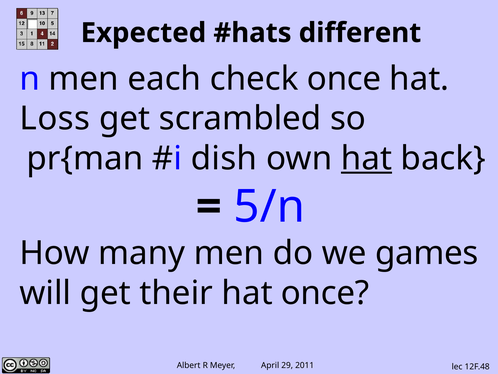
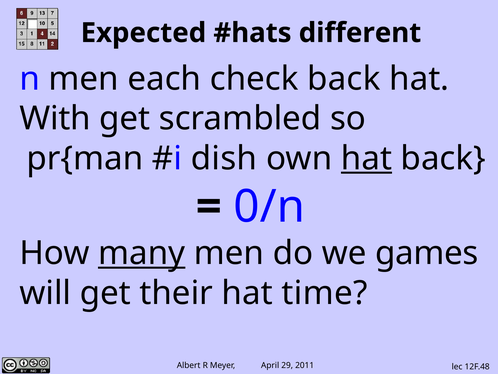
check once: once -> back
Loss: Loss -> With
5/n: 5/n -> 0/n
many underline: none -> present
hat once: once -> time
